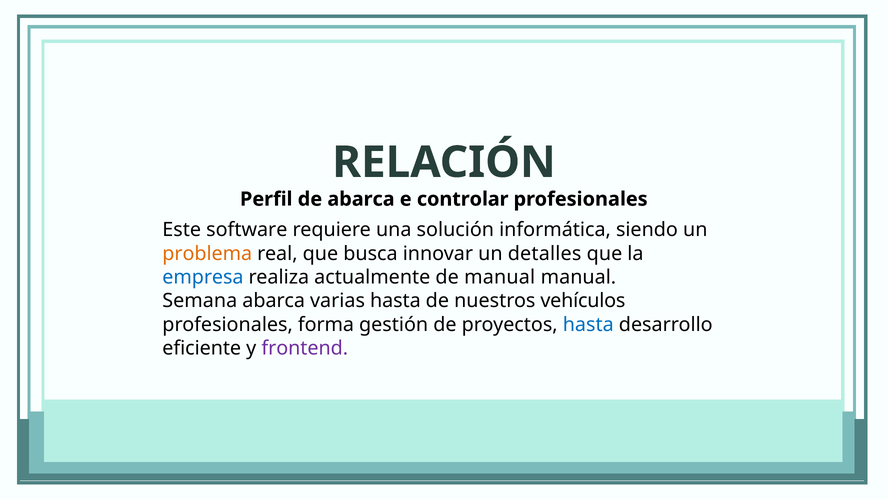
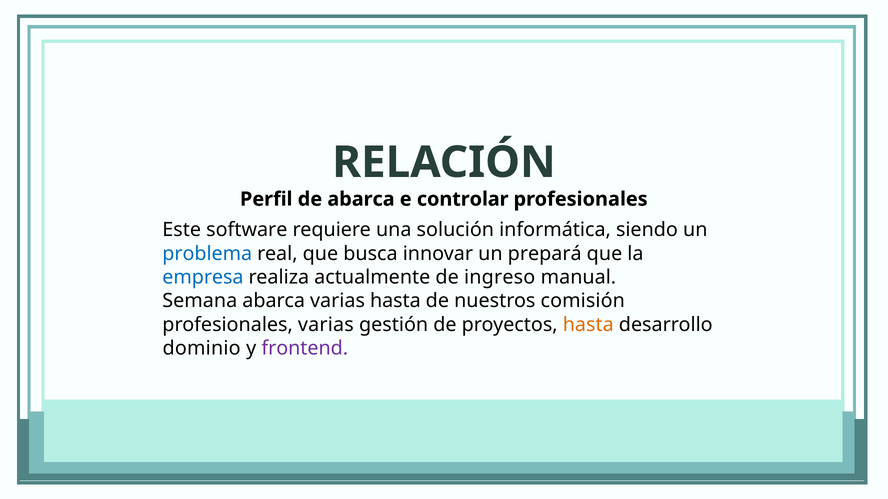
problema colour: orange -> blue
detalles: detalles -> prepará
de manual: manual -> ingreso
vehículos: vehículos -> comisión
profesionales forma: forma -> varias
hasta at (588, 325) colour: blue -> orange
eficiente: eficiente -> dominio
